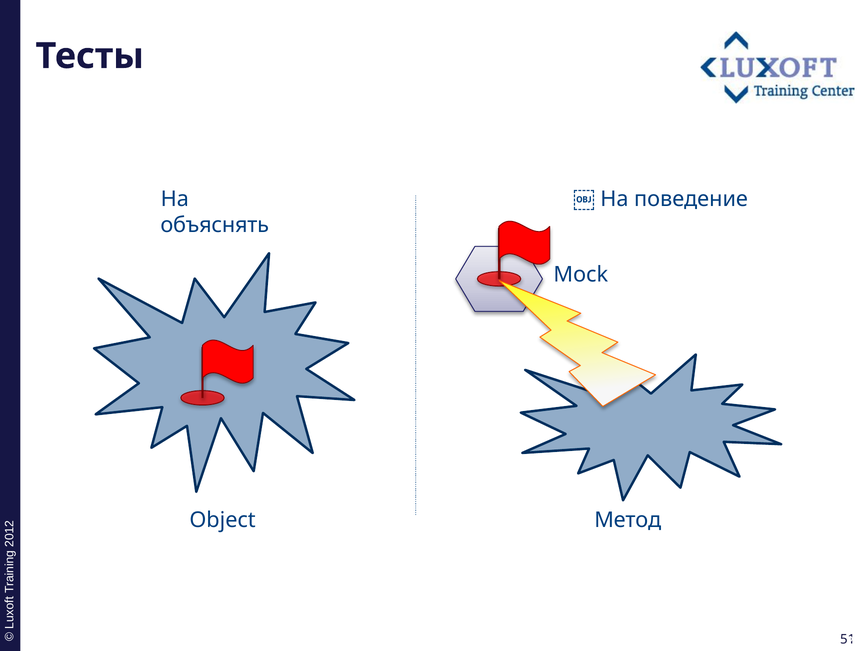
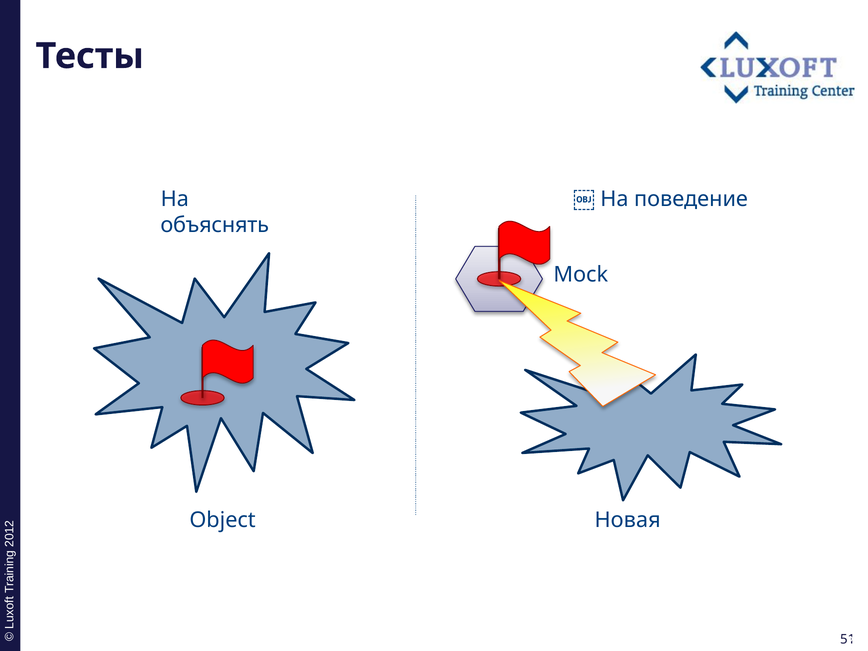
Метод: Метод -> Новая
